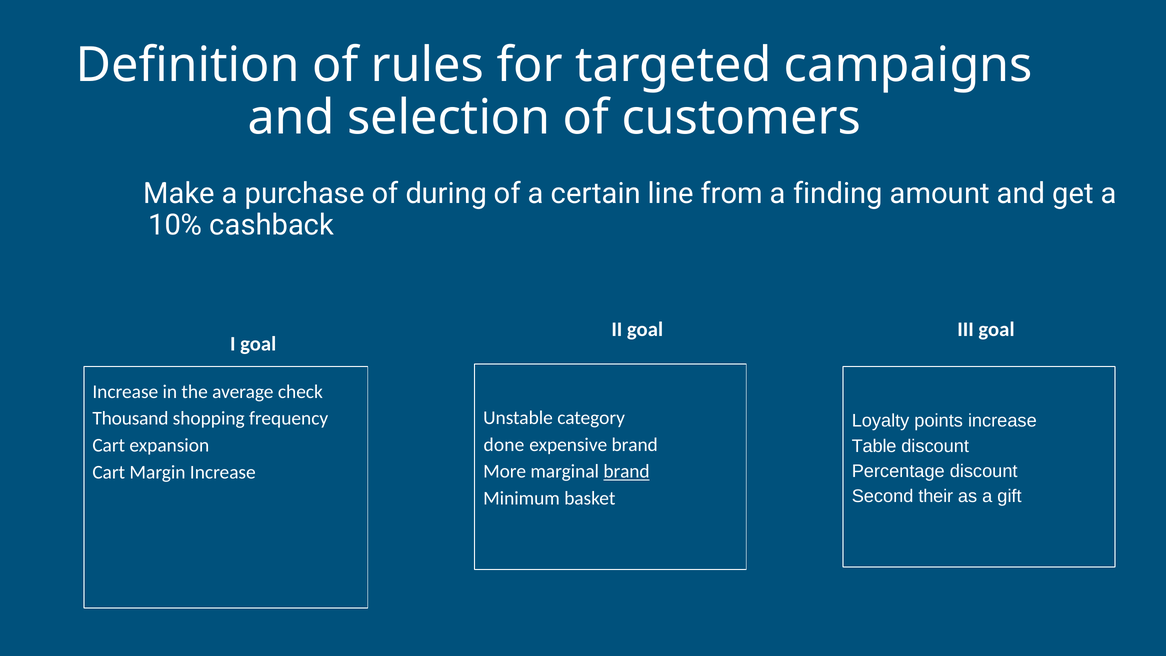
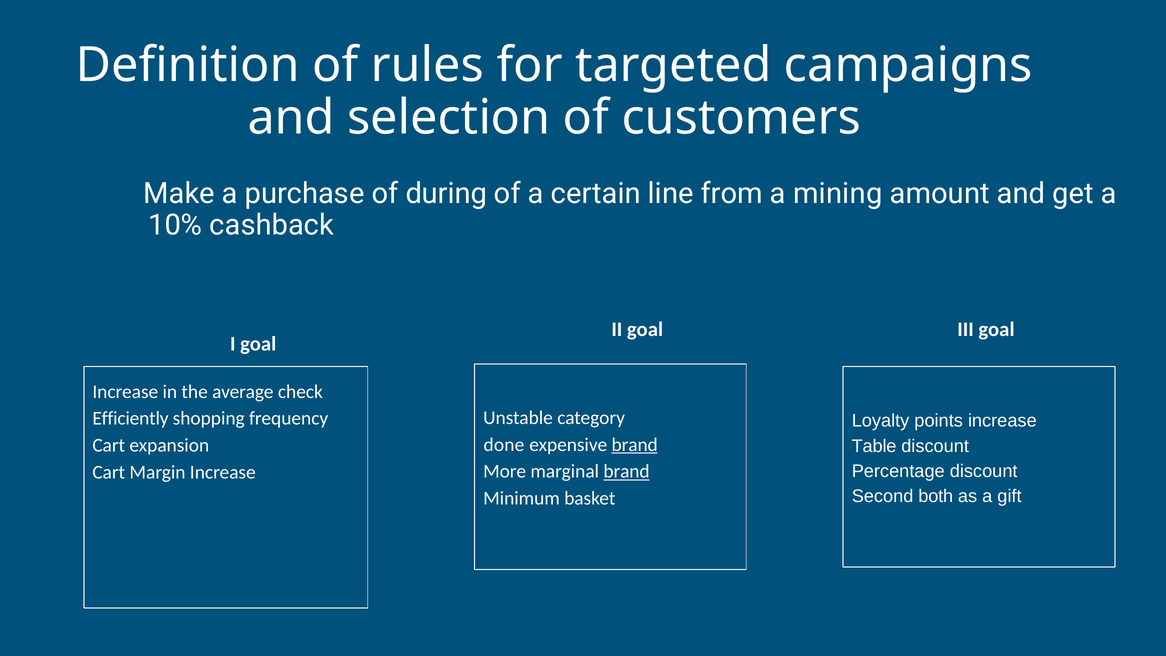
finding: finding -> mining
Thousand: Thousand -> Efficiently
brand at (635, 445) underline: none -> present
their: their -> both
